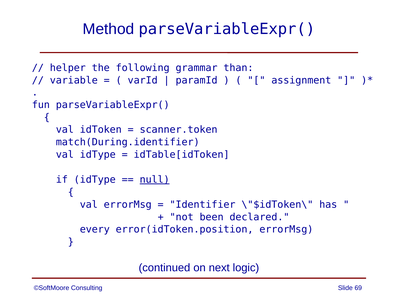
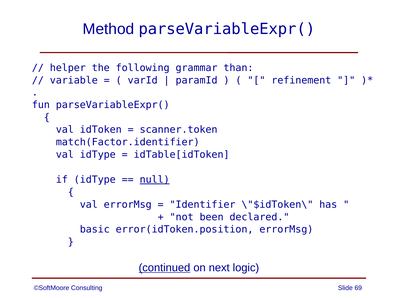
assignment: assignment -> refinement
match(During.identifier: match(During.identifier -> match(Factor.identifier
every: every -> basic
continued underline: none -> present
